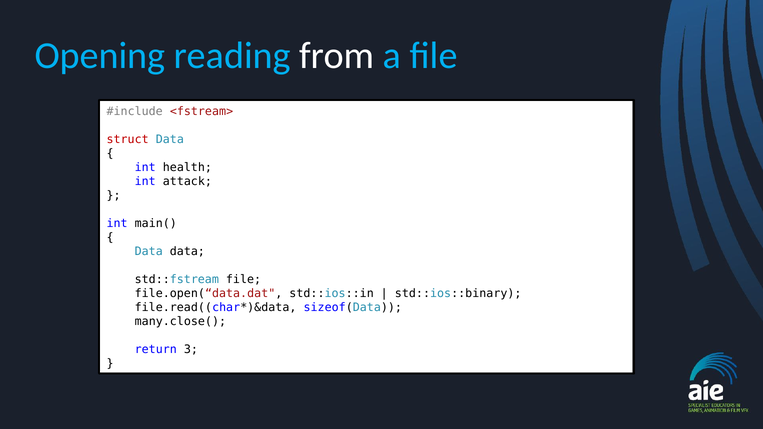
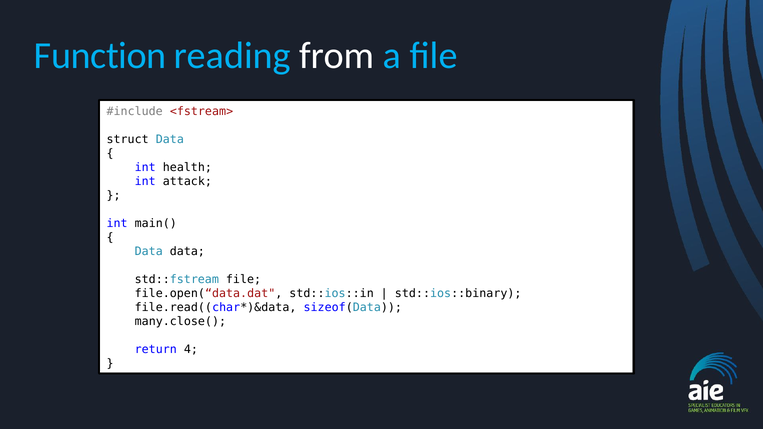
Opening: Opening -> Function
struct colour: red -> black
3: 3 -> 4
